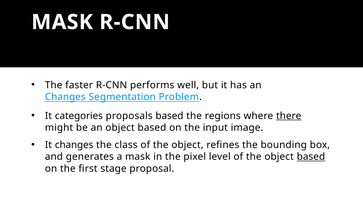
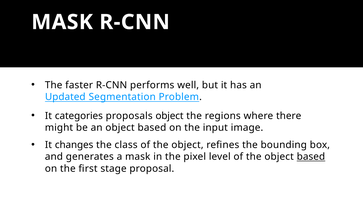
Changes at (65, 97): Changes -> Updated
proposals based: based -> object
there underline: present -> none
